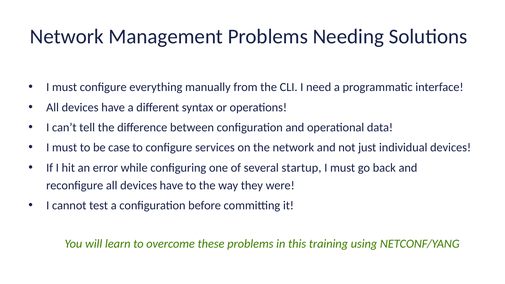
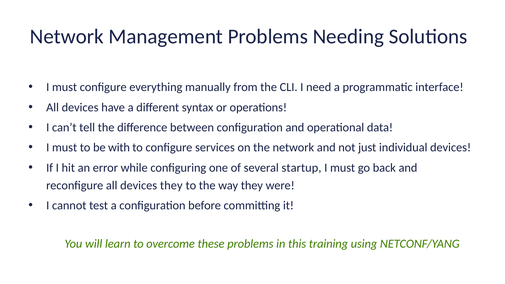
case: case -> with
reconfigure all devices have: have -> they
